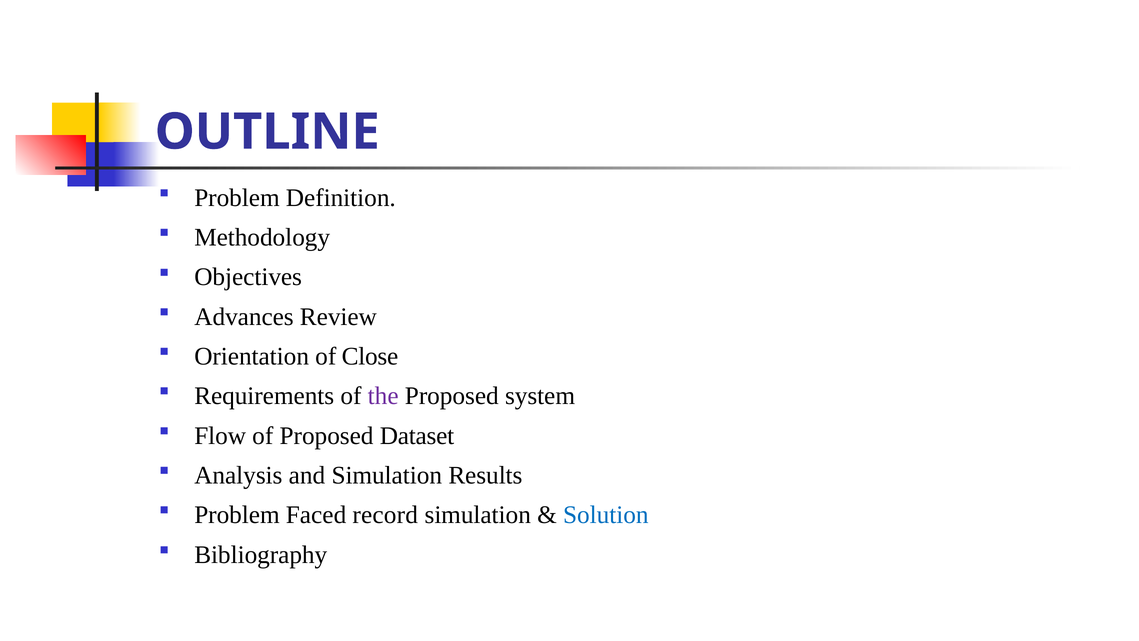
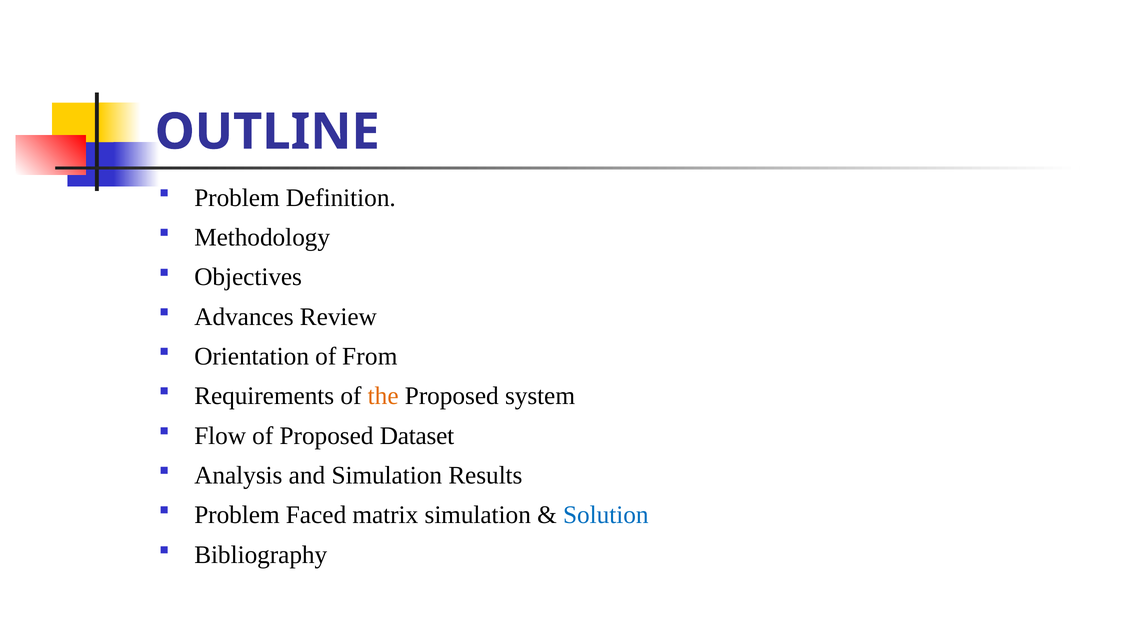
Close: Close -> From
the colour: purple -> orange
record: record -> matrix
